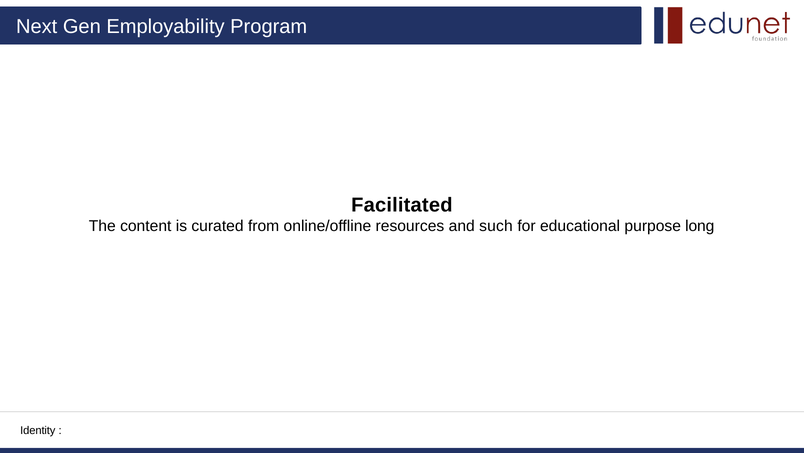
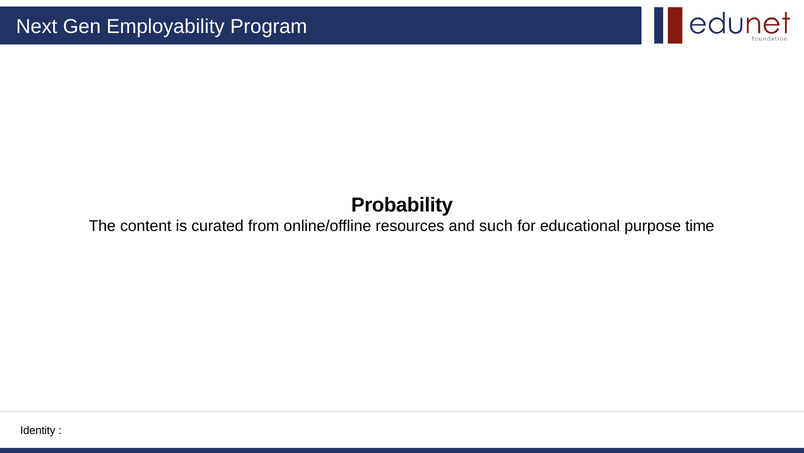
Facilitated: Facilitated -> Probability
long: long -> time
